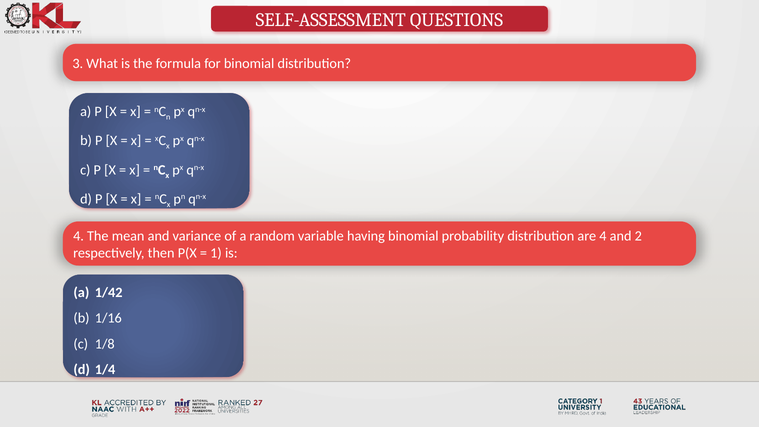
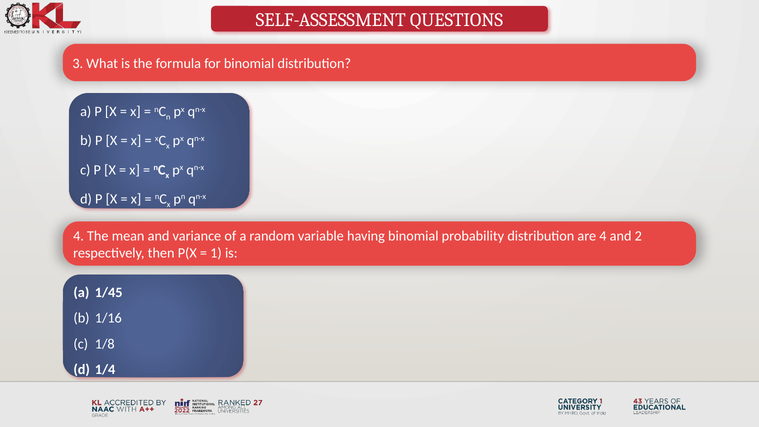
1/42: 1/42 -> 1/45
